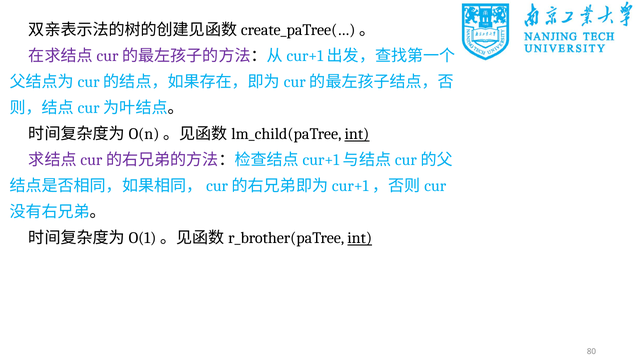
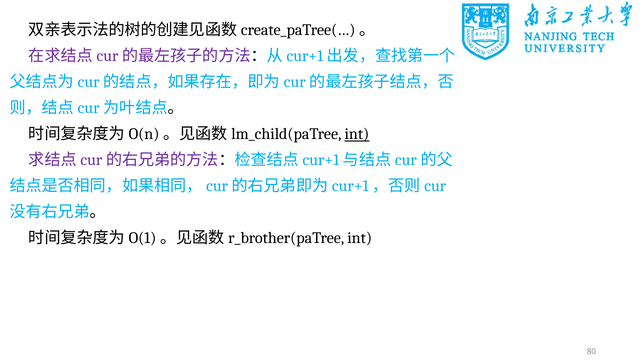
int at (360, 238) underline: present -> none
